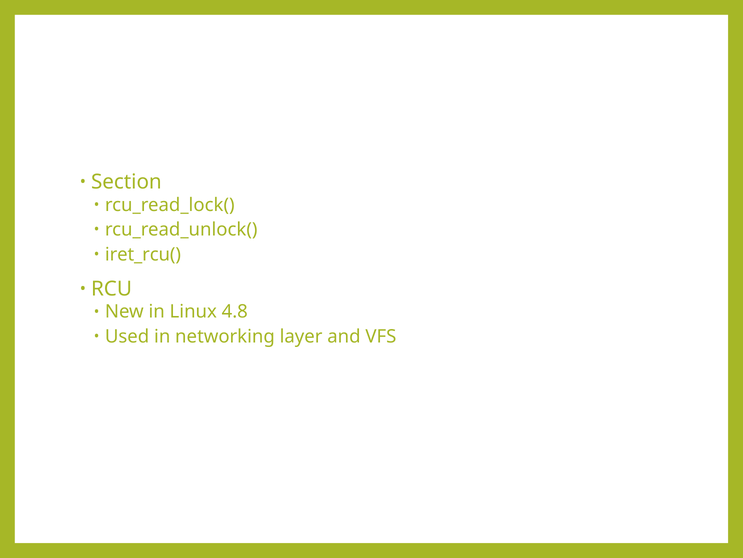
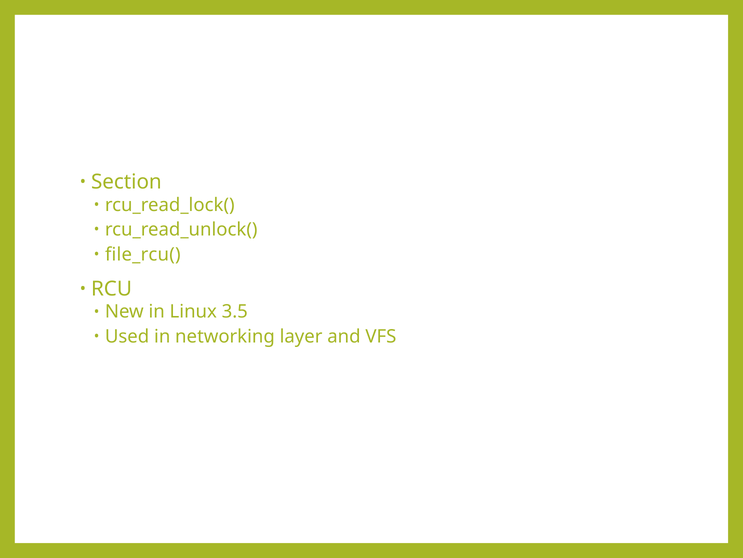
iret_rcu(: iret_rcu( -> file_rcu(
4.8: 4.8 -> 3.5
